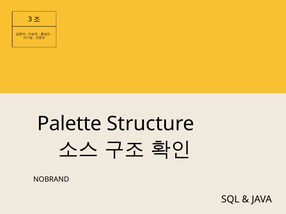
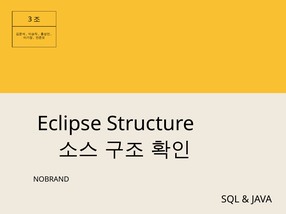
Palette: Palette -> Eclipse
